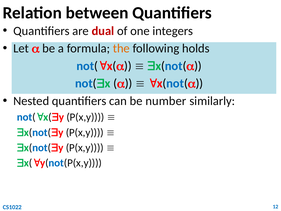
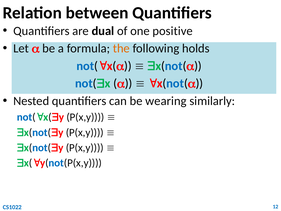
dual colour: red -> black
integers: integers -> positive
number: number -> wearing
